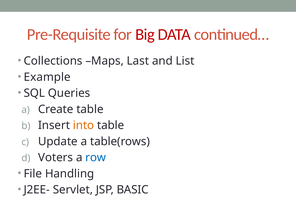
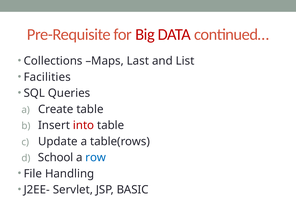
Example: Example -> Facilities
into colour: orange -> red
Voters: Voters -> School
